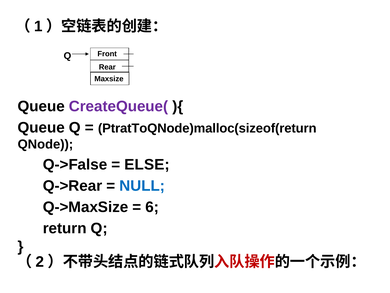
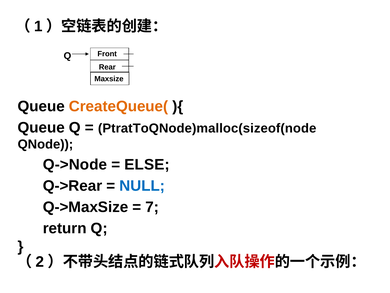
CreateQueue( colour: purple -> orange
PtratToQNode)malloc(sizeof(return: PtratToQNode)malloc(sizeof(return -> PtratToQNode)malloc(sizeof(node
Q->False: Q->False -> Q->Node
6: 6 -> 7
